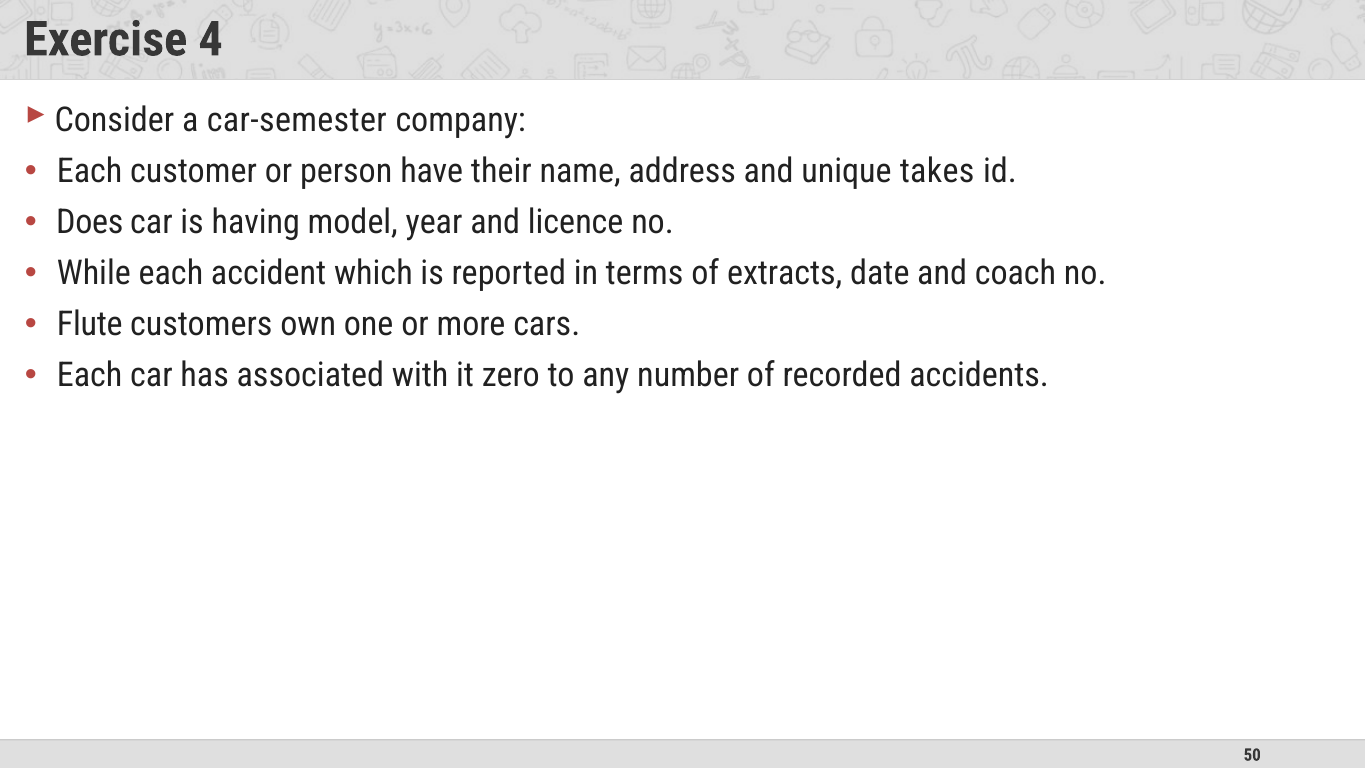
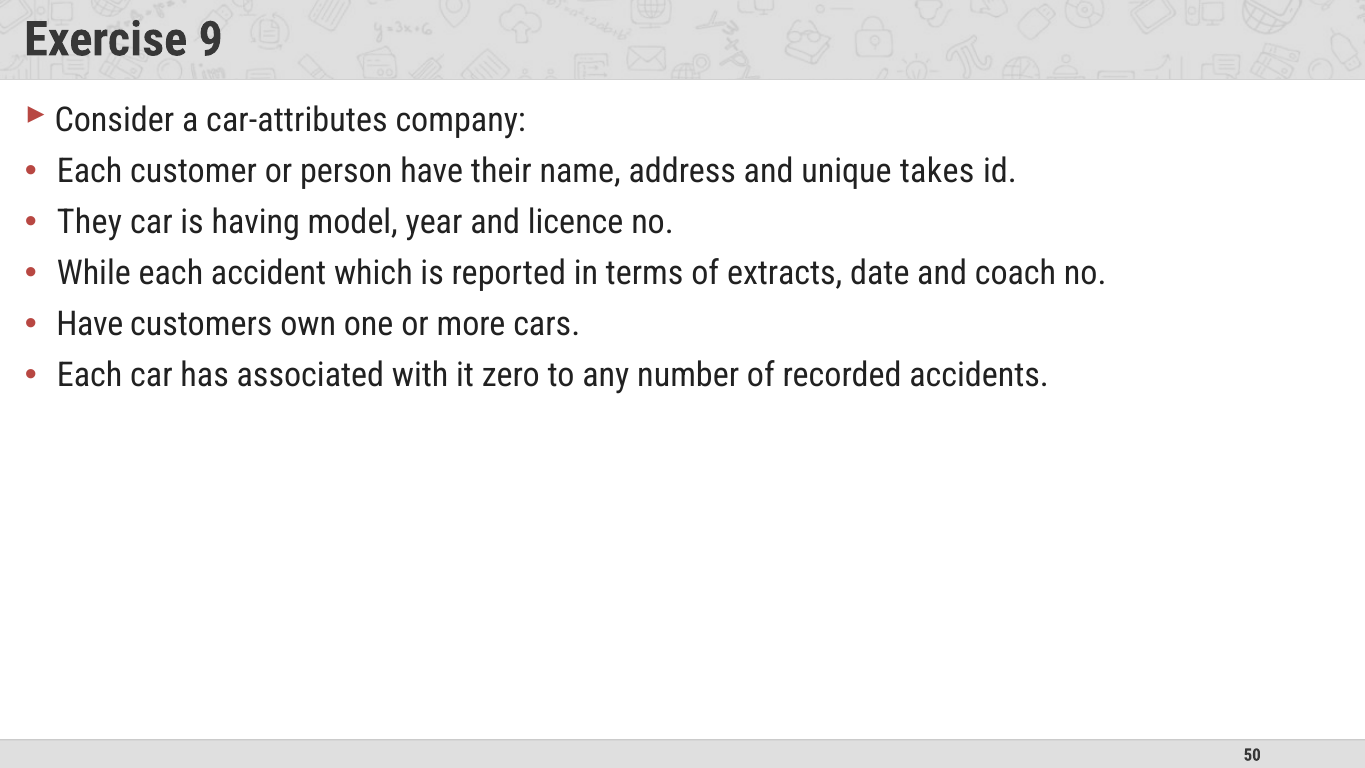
4: 4 -> 9
car-semester: car-semester -> car-attributes
Does: Does -> They
Flute at (90, 324): Flute -> Have
